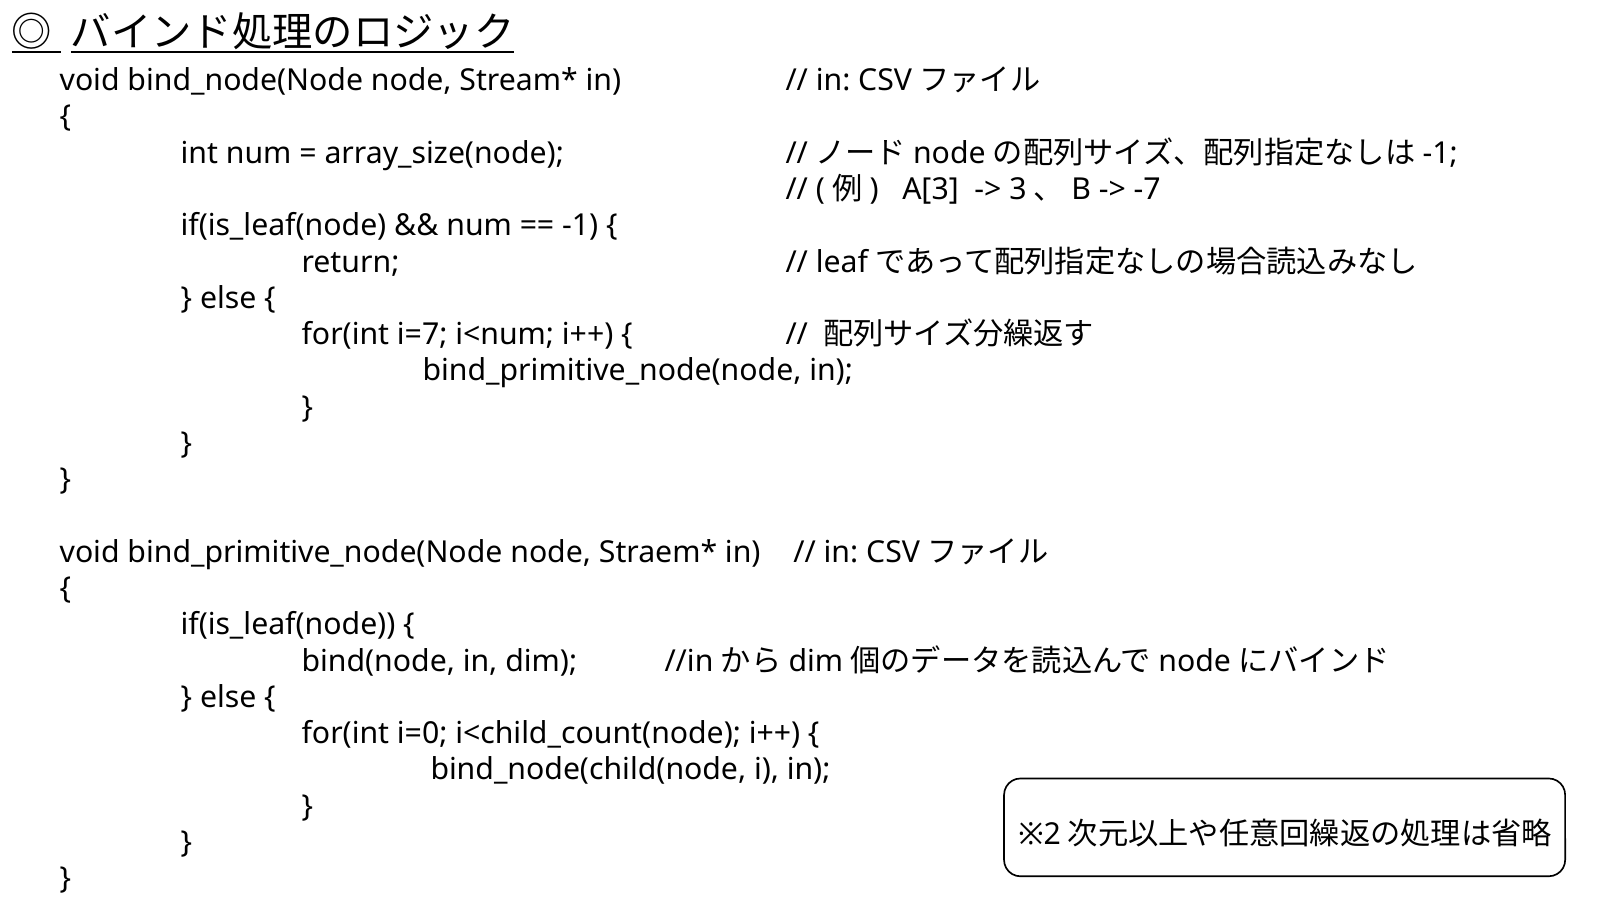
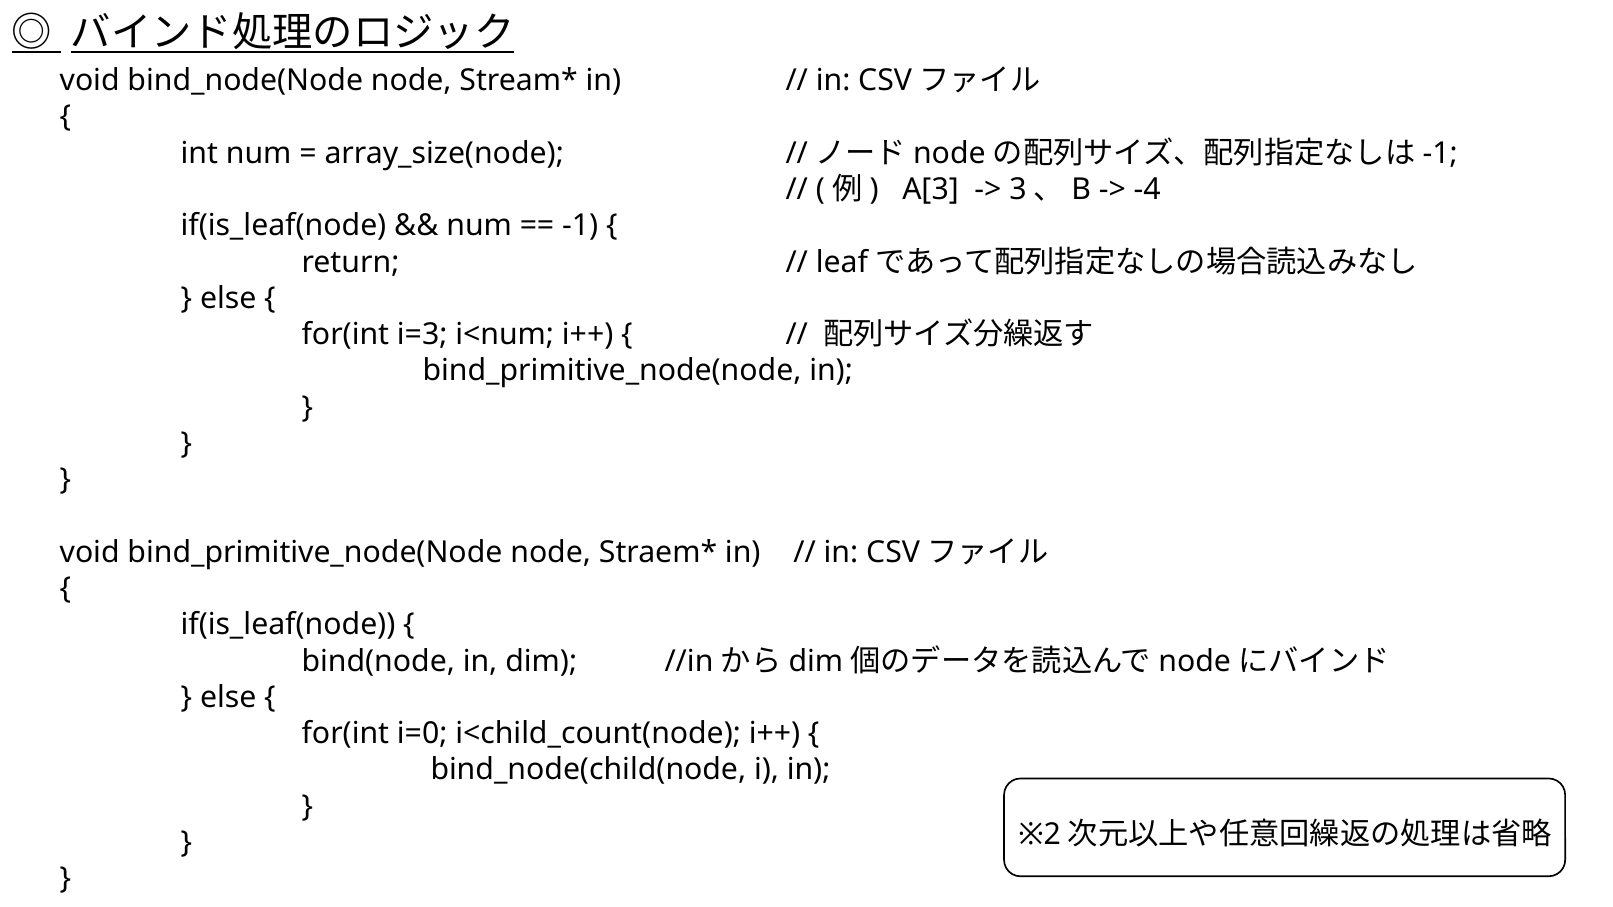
-7: -7 -> -4
i=7: i=7 -> i=3
